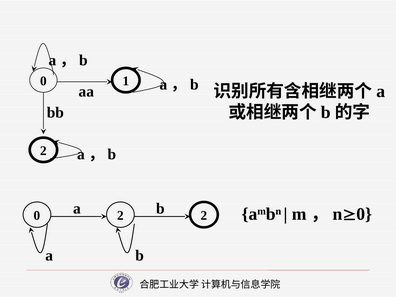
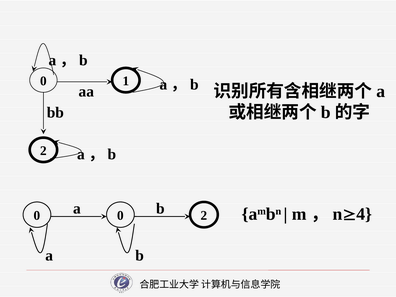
0 at (364, 214): 0 -> 4
2 at (120, 216): 2 -> 0
